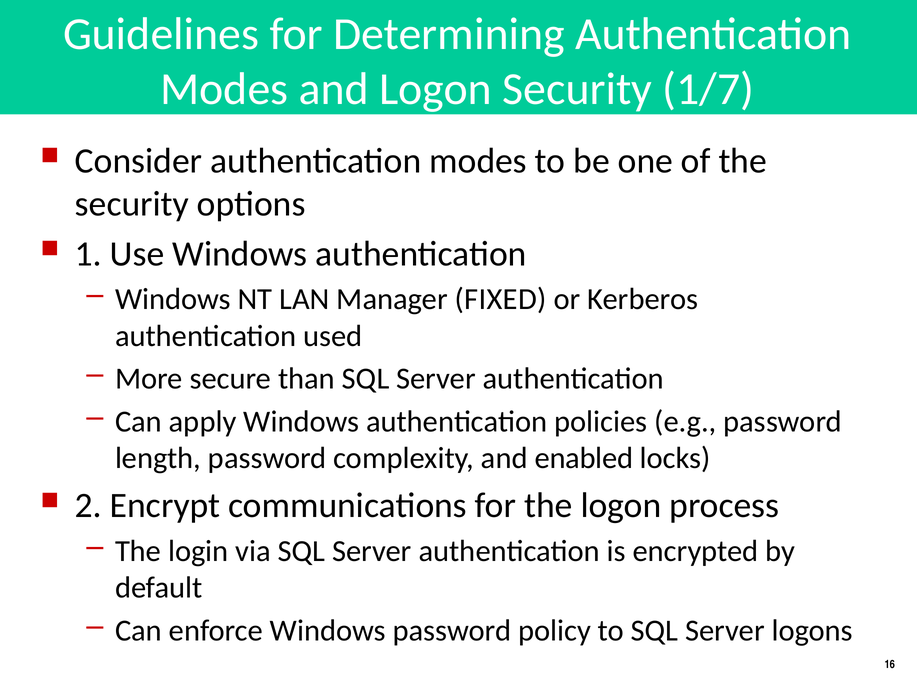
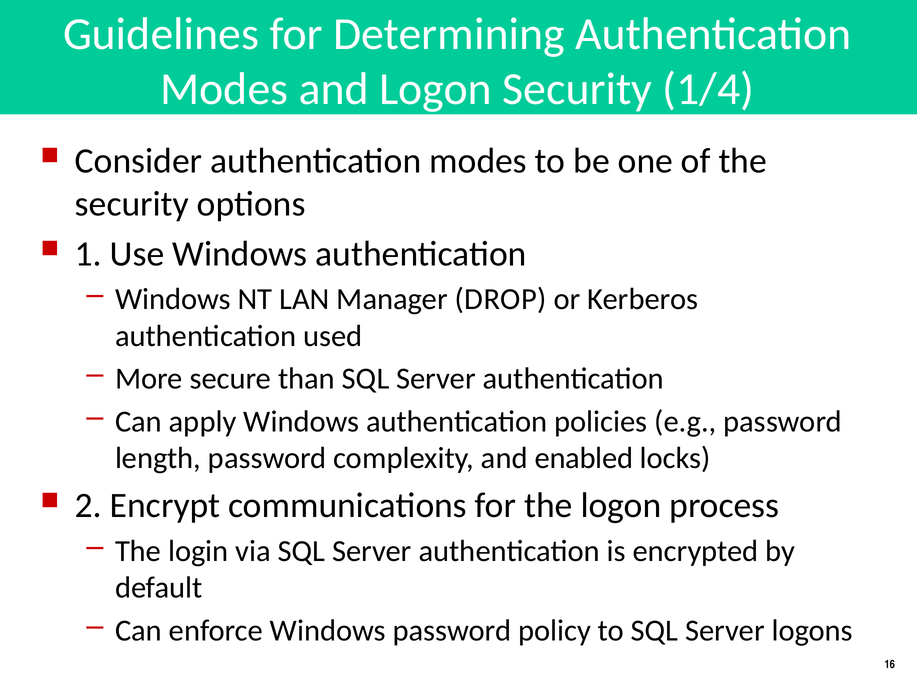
1/7: 1/7 -> 1/4
FIXED: FIXED -> DROP
